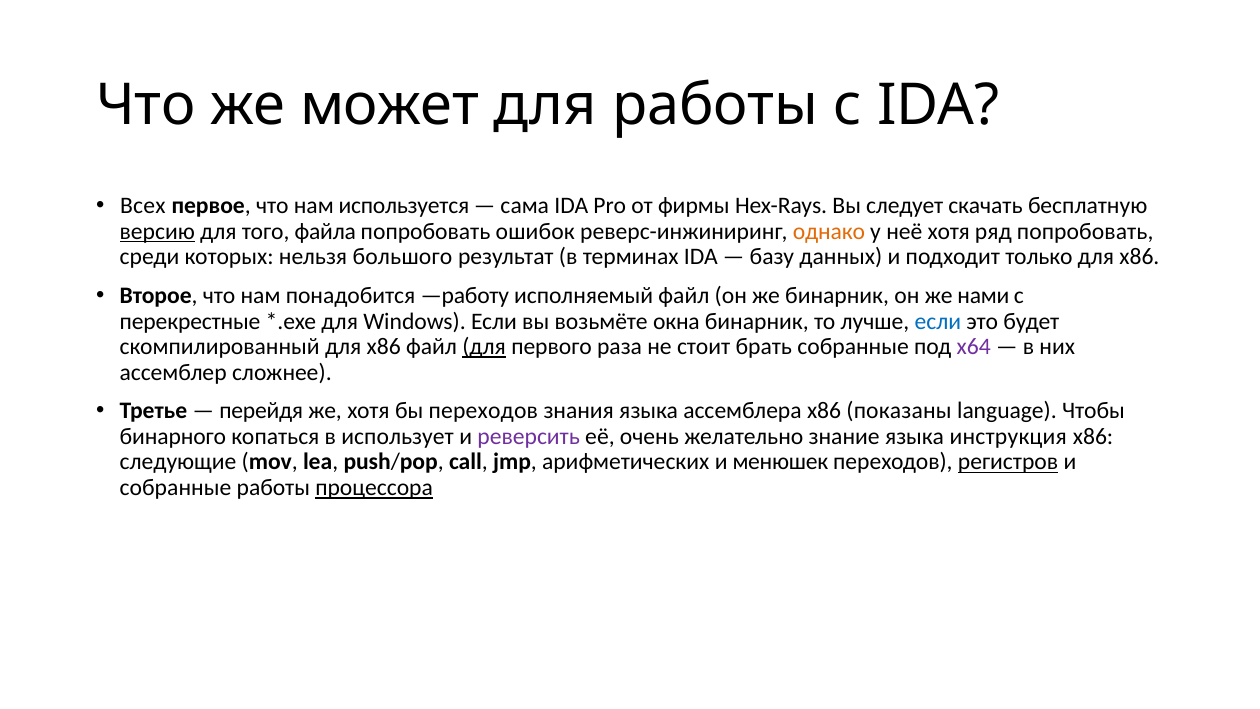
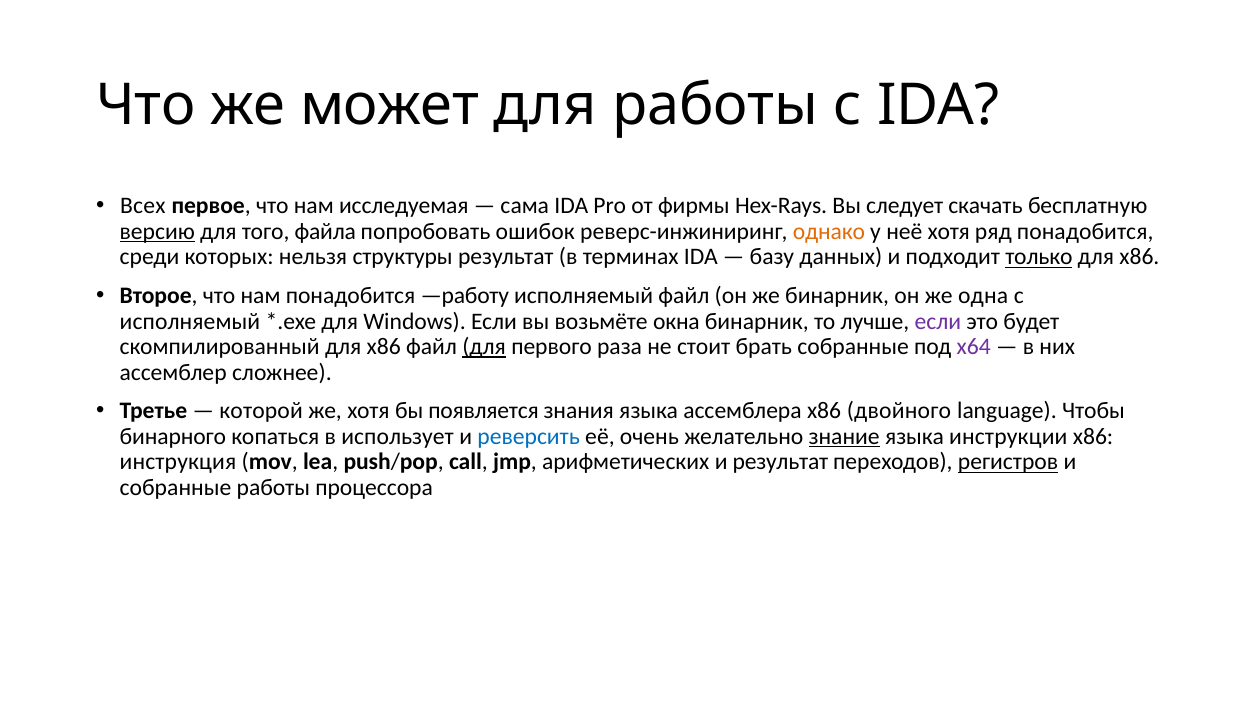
используется: используется -> исследуемая
ряд попробовать: попробовать -> понадобится
большого: большого -> структуры
только underline: none -> present
нами: нами -> одна
перекрестные at (190, 321): перекрестные -> исполняемый
если at (938, 321) colour: blue -> purple
перейдя: перейдя -> которой
бы переходов: переходов -> появляется
показаны: показаны -> двойного
реверсить colour: purple -> blue
знание underline: none -> present
инструкция: инструкция -> инструкции
следующие: следующие -> инструкция
и менюшек: менюшек -> результат
процессора underline: present -> none
